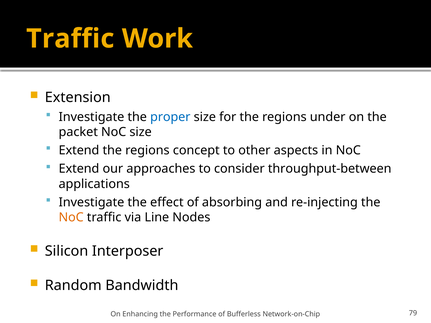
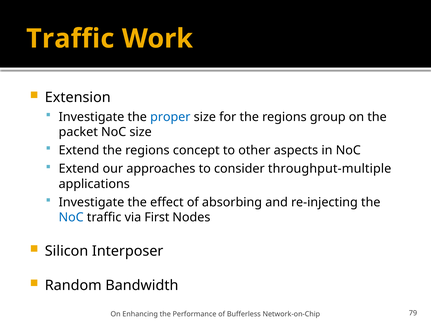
under: under -> group
throughput-between: throughput-between -> throughput-multiple
NoC at (71, 218) colour: orange -> blue
Line: Line -> First
